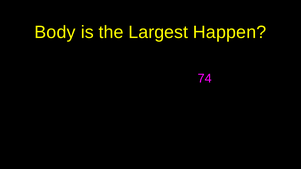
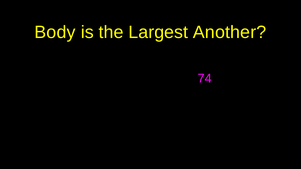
Happen: Happen -> Another
